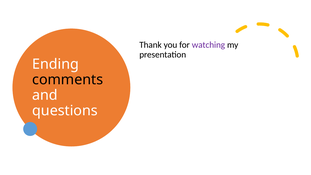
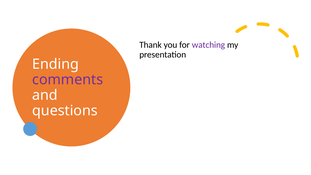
comments colour: black -> purple
